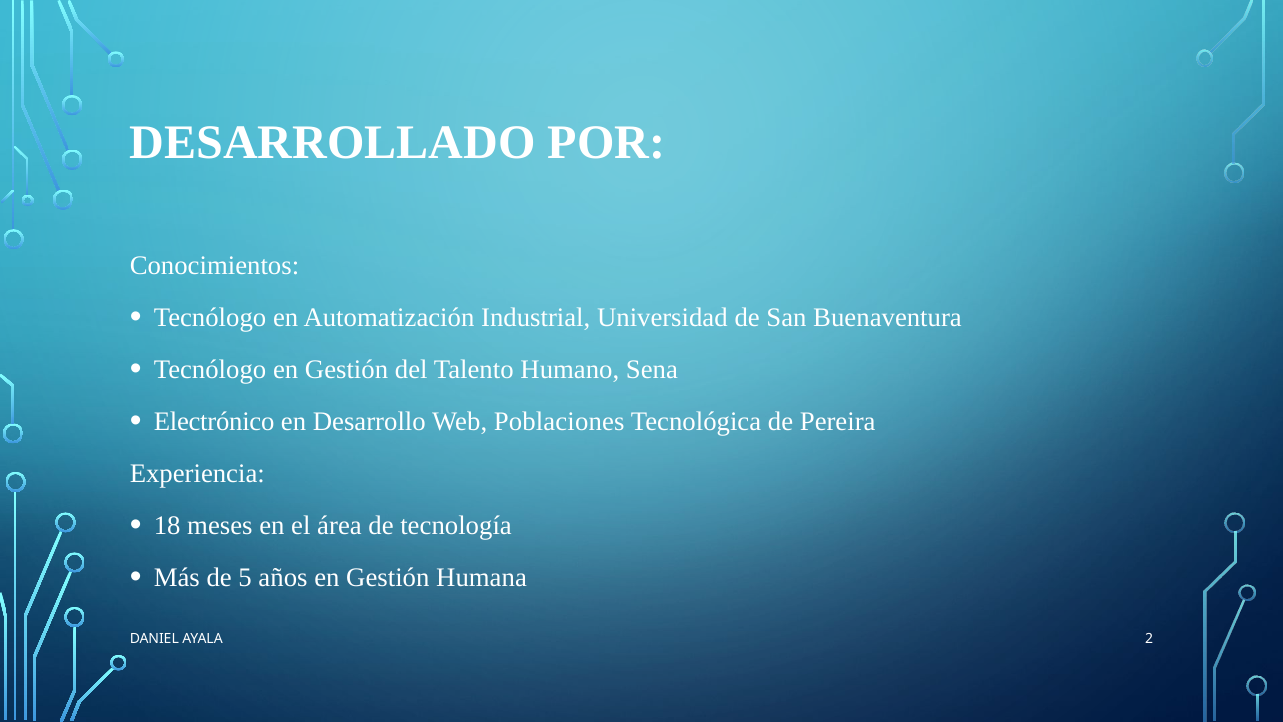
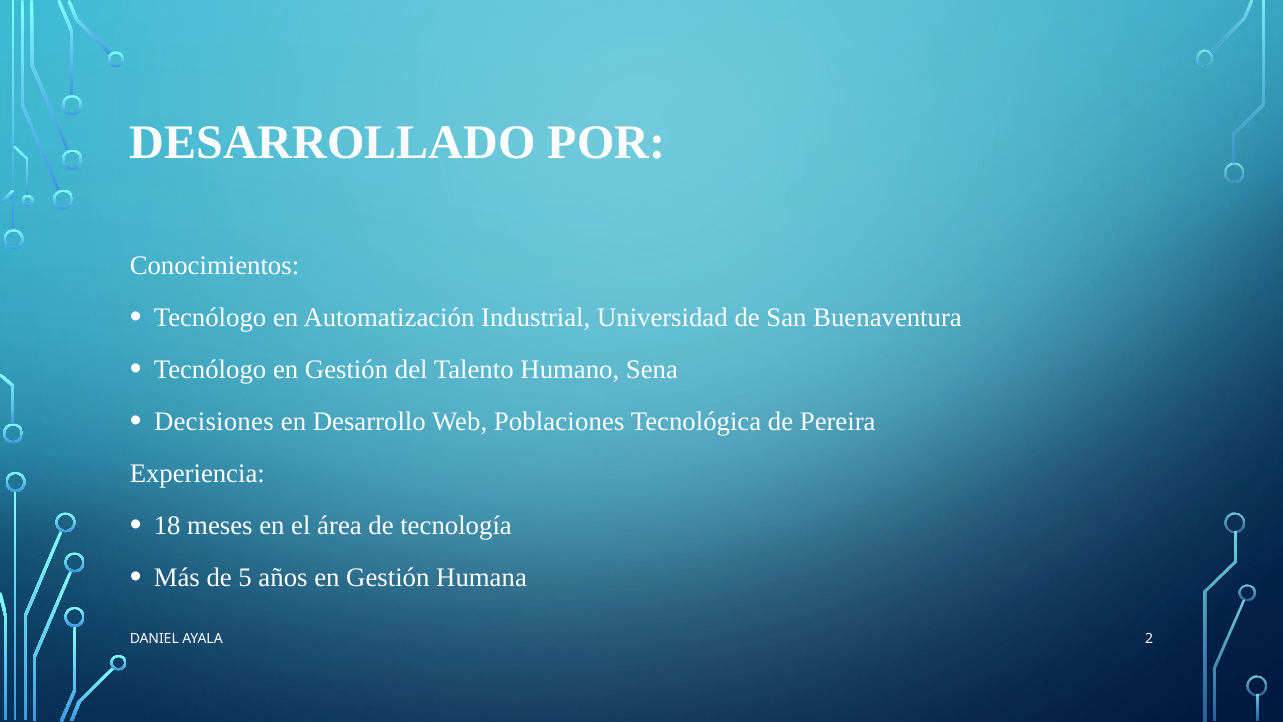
Electrónico: Electrónico -> Decisiones
